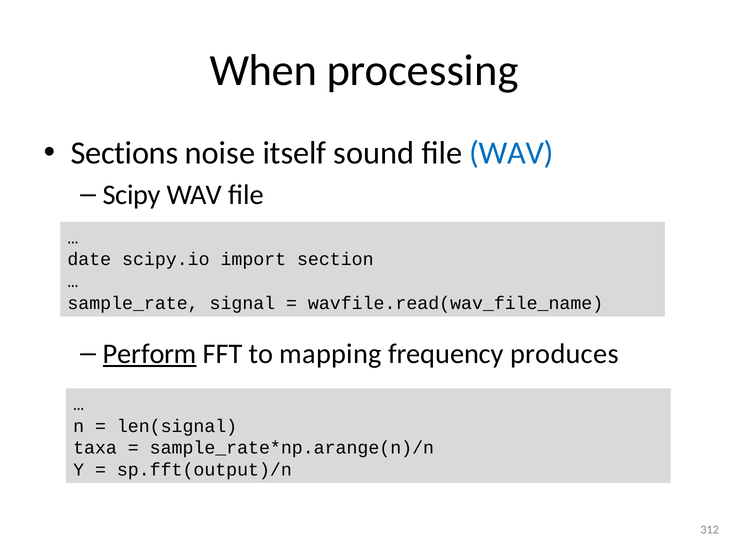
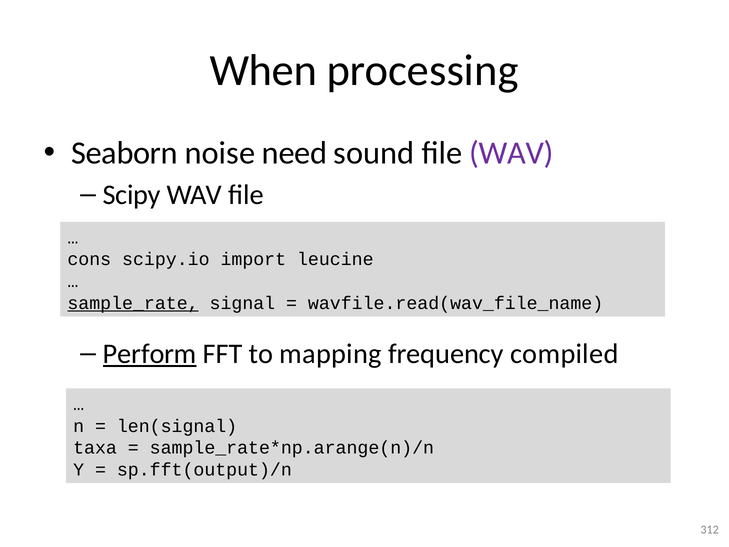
Sections: Sections -> Seaborn
itself: itself -> need
WAV at (511, 153) colour: blue -> purple
date: date -> cons
section: section -> leucine
sample_rate underline: none -> present
produces: produces -> compiled
